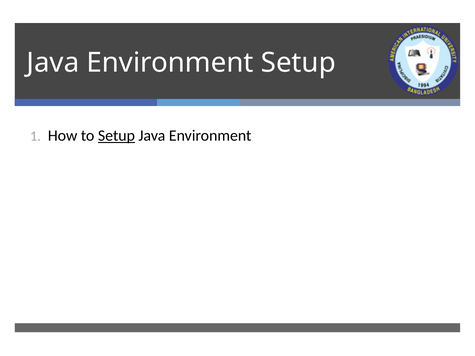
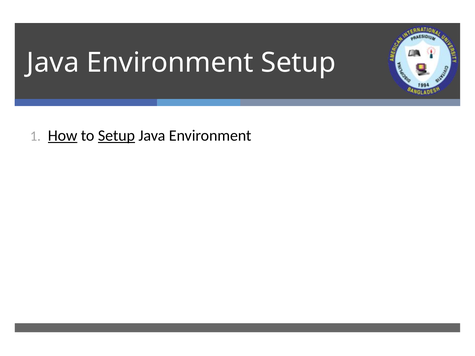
How underline: none -> present
